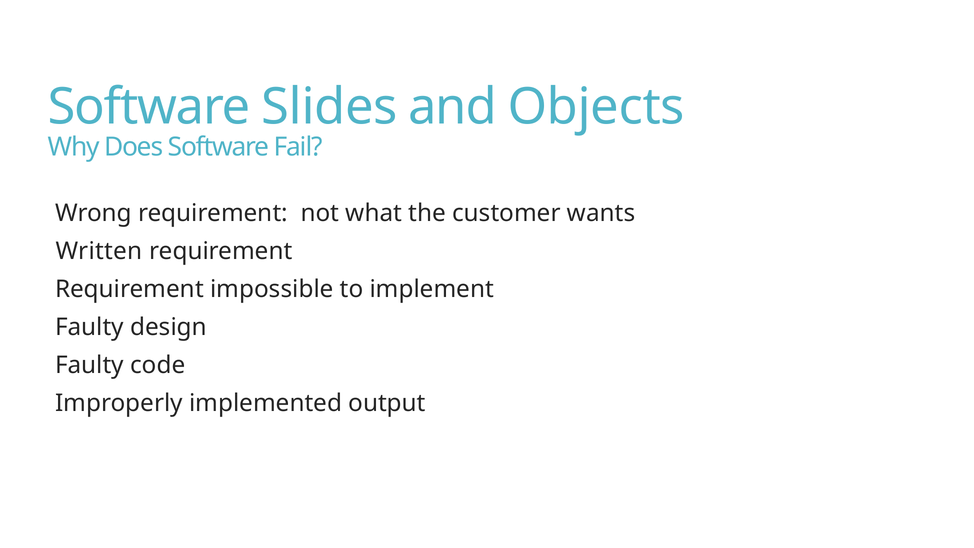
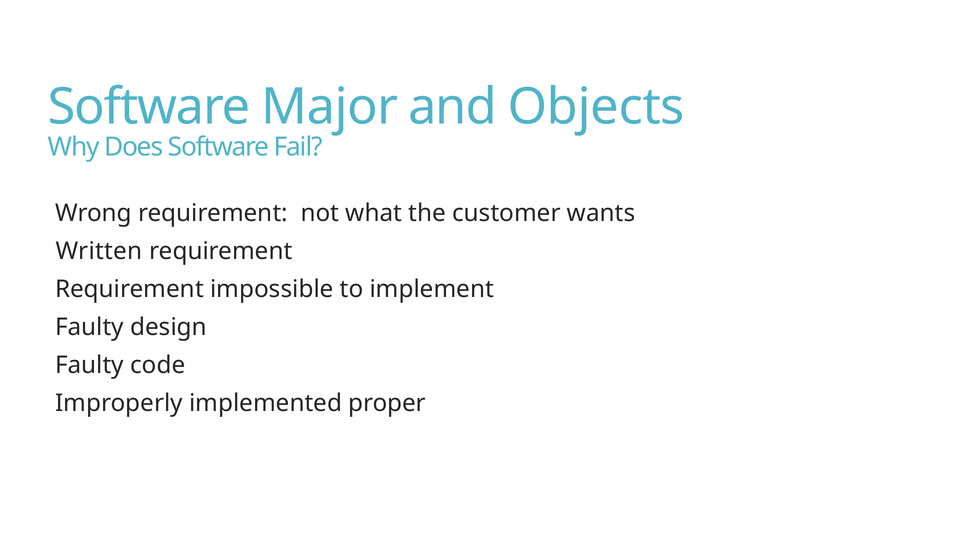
Slides: Slides -> Major
output: output -> proper
